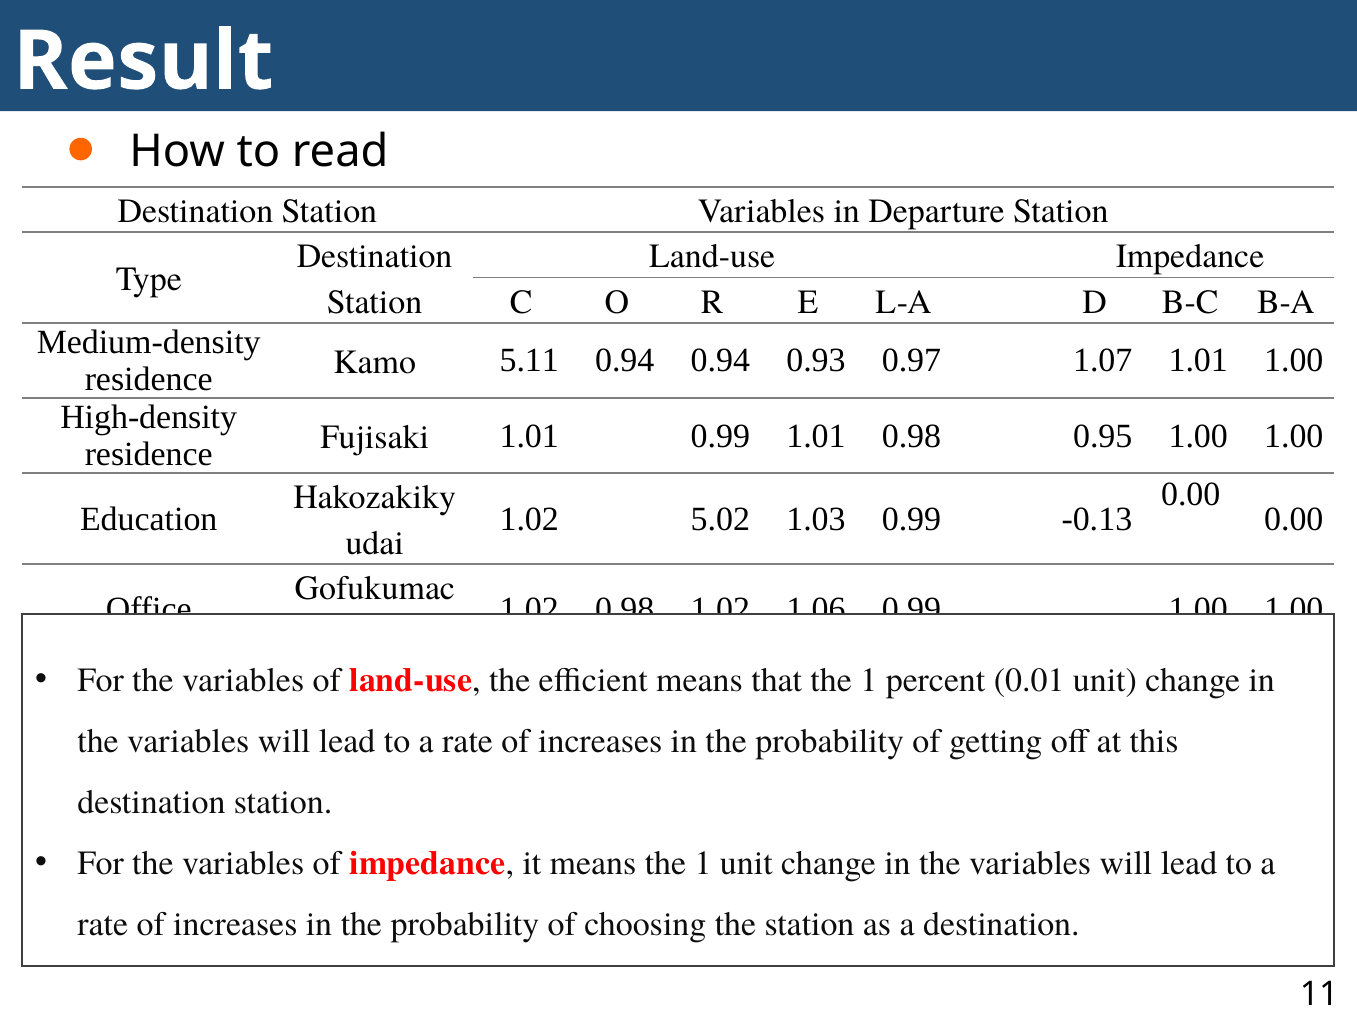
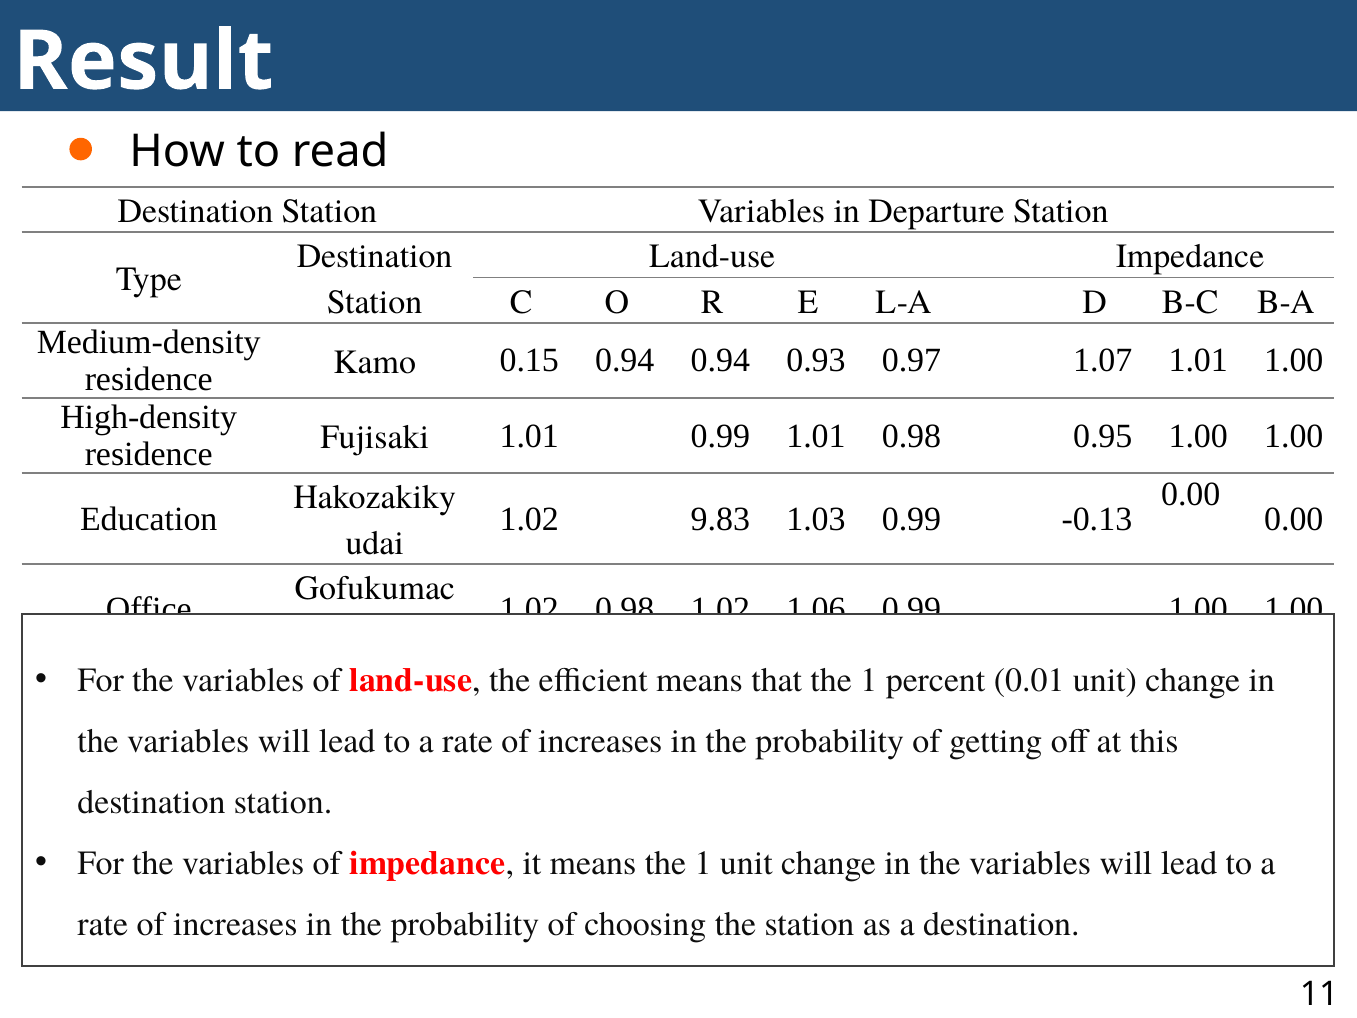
5.11: 5.11 -> 0.15
5.02: 5.02 -> 9.83
